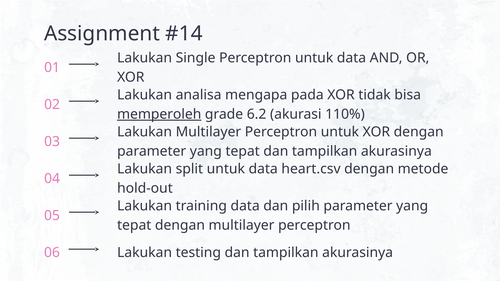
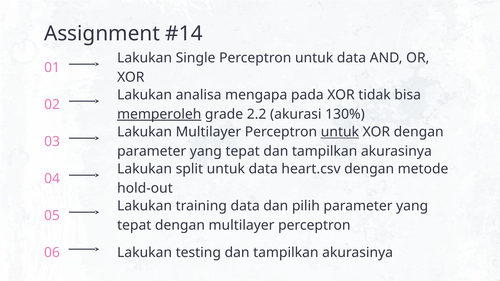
6.2: 6.2 -> 2.2
110%: 110% -> 130%
untuk at (340, 132) underline: none -> present
